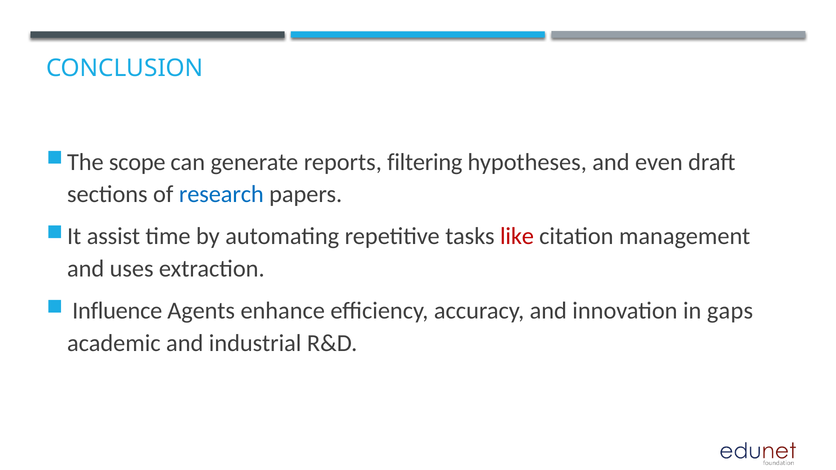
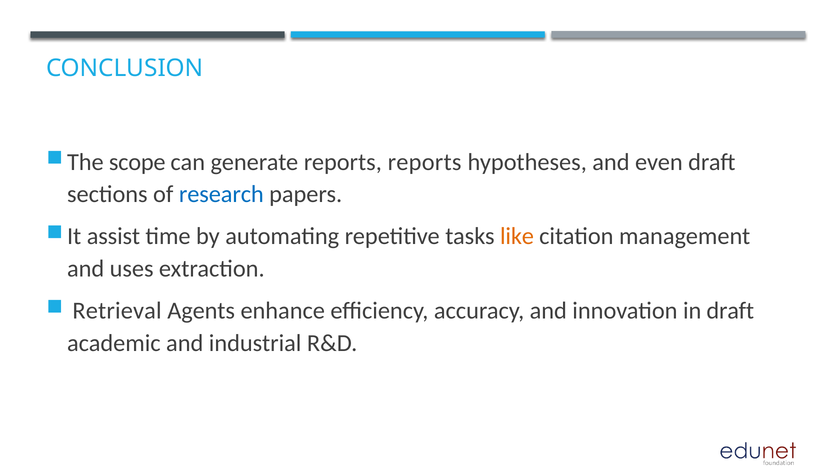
reports filtering: filtering -> reports
like colour: red -> orange
Influence: Influence -> Retrieval
in gaps: gaps -> draft
